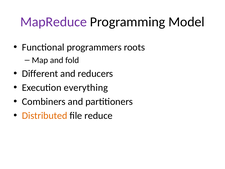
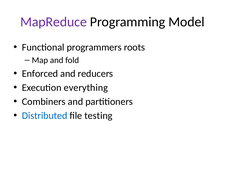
Different: Different -> Enforced
Distributed colour: orange -> blue
reduce: reduce -> testing
